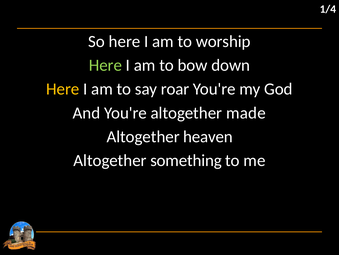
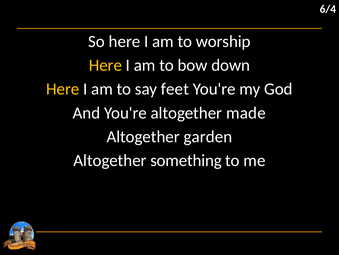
1/4: 1/4 -> 6/4
Here at (105, 65) colour: light green -> yellow
roar: roar -> feet
heaven: heaven -> garden
